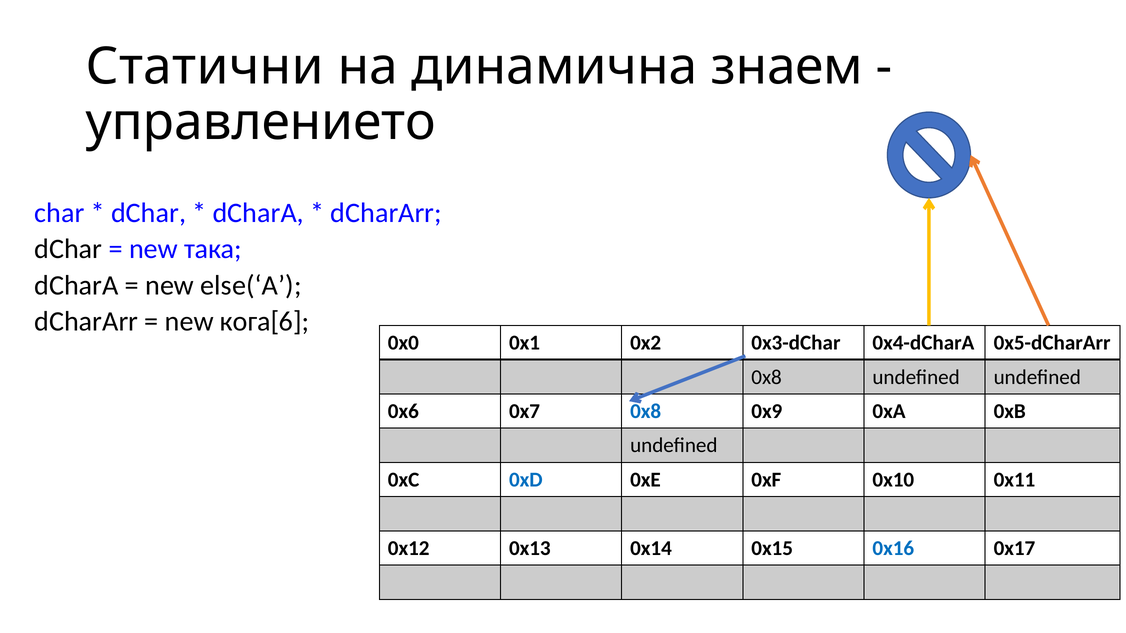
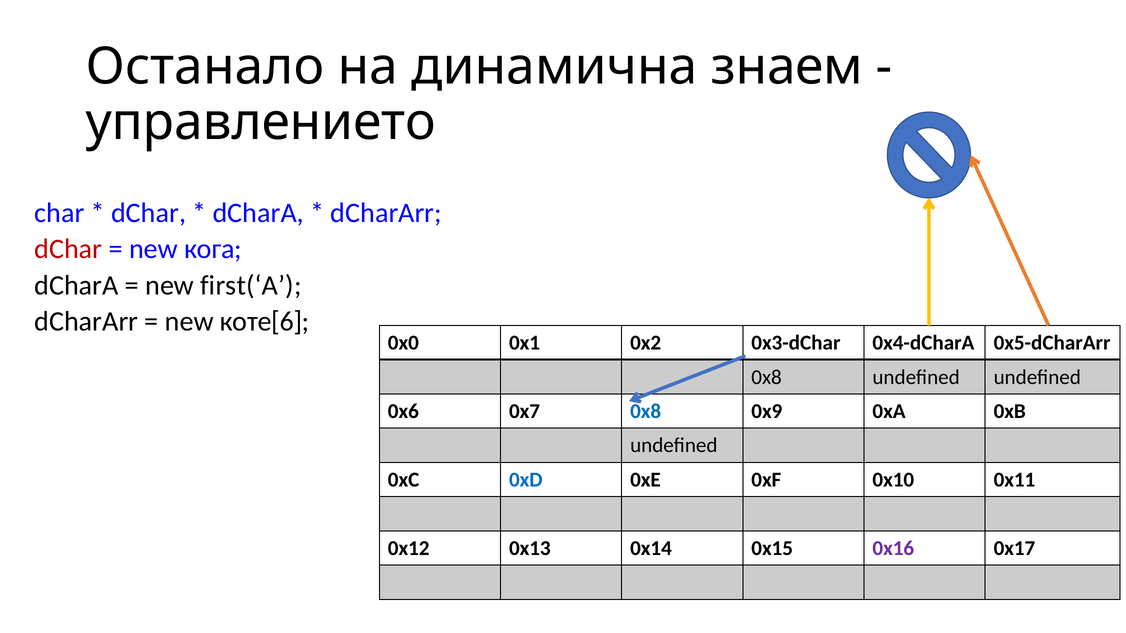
Статични: Статични -> Останало
dChar at (68, 249) colour: black -> red
така: така -> кога
else(‘A: else(‘A -> first(‘A
кога[6: кога[6 -> коте[6
0x16 colour: blue -> purple
